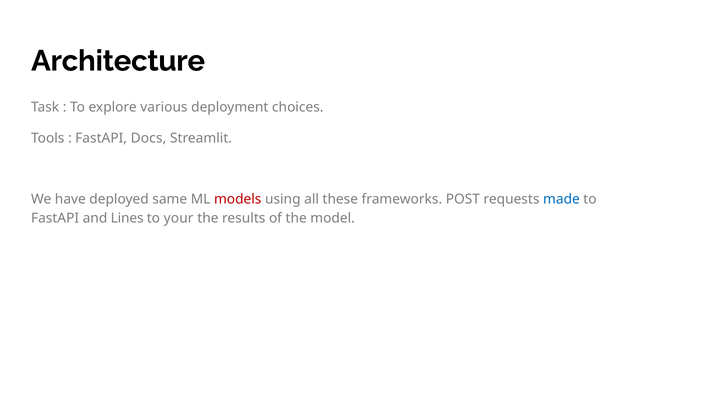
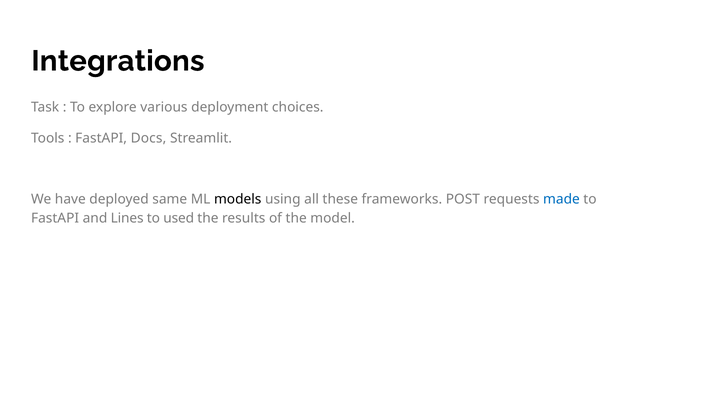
Architecture: Architecture -> Integrations
models colour: red -> black
your: your -> used
